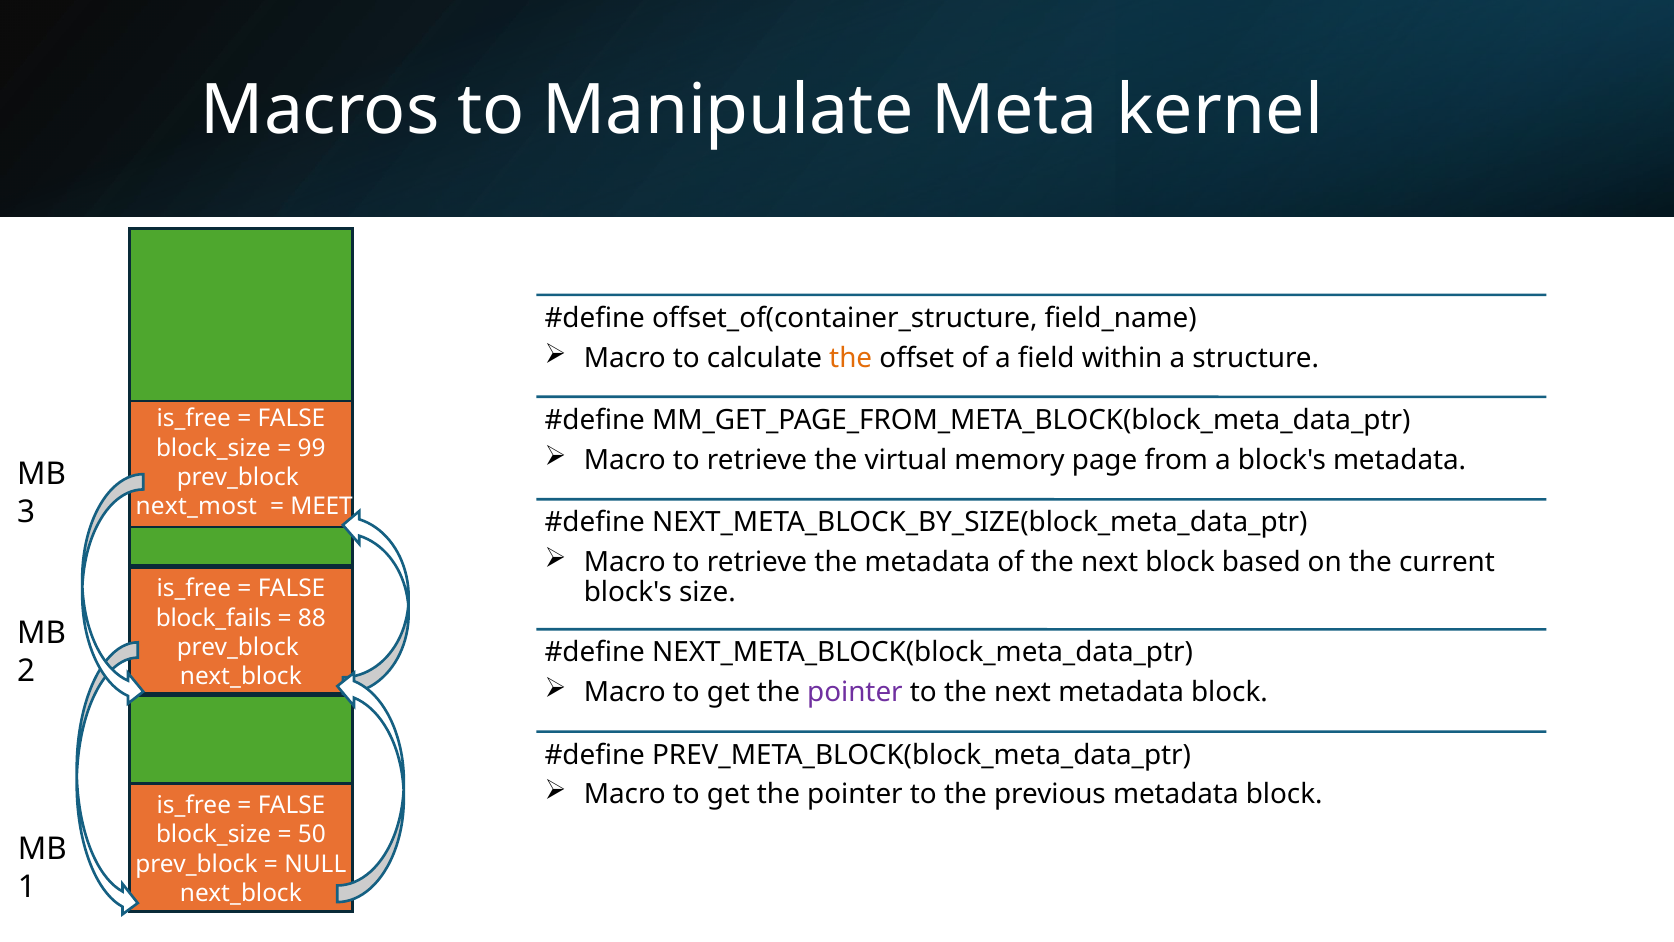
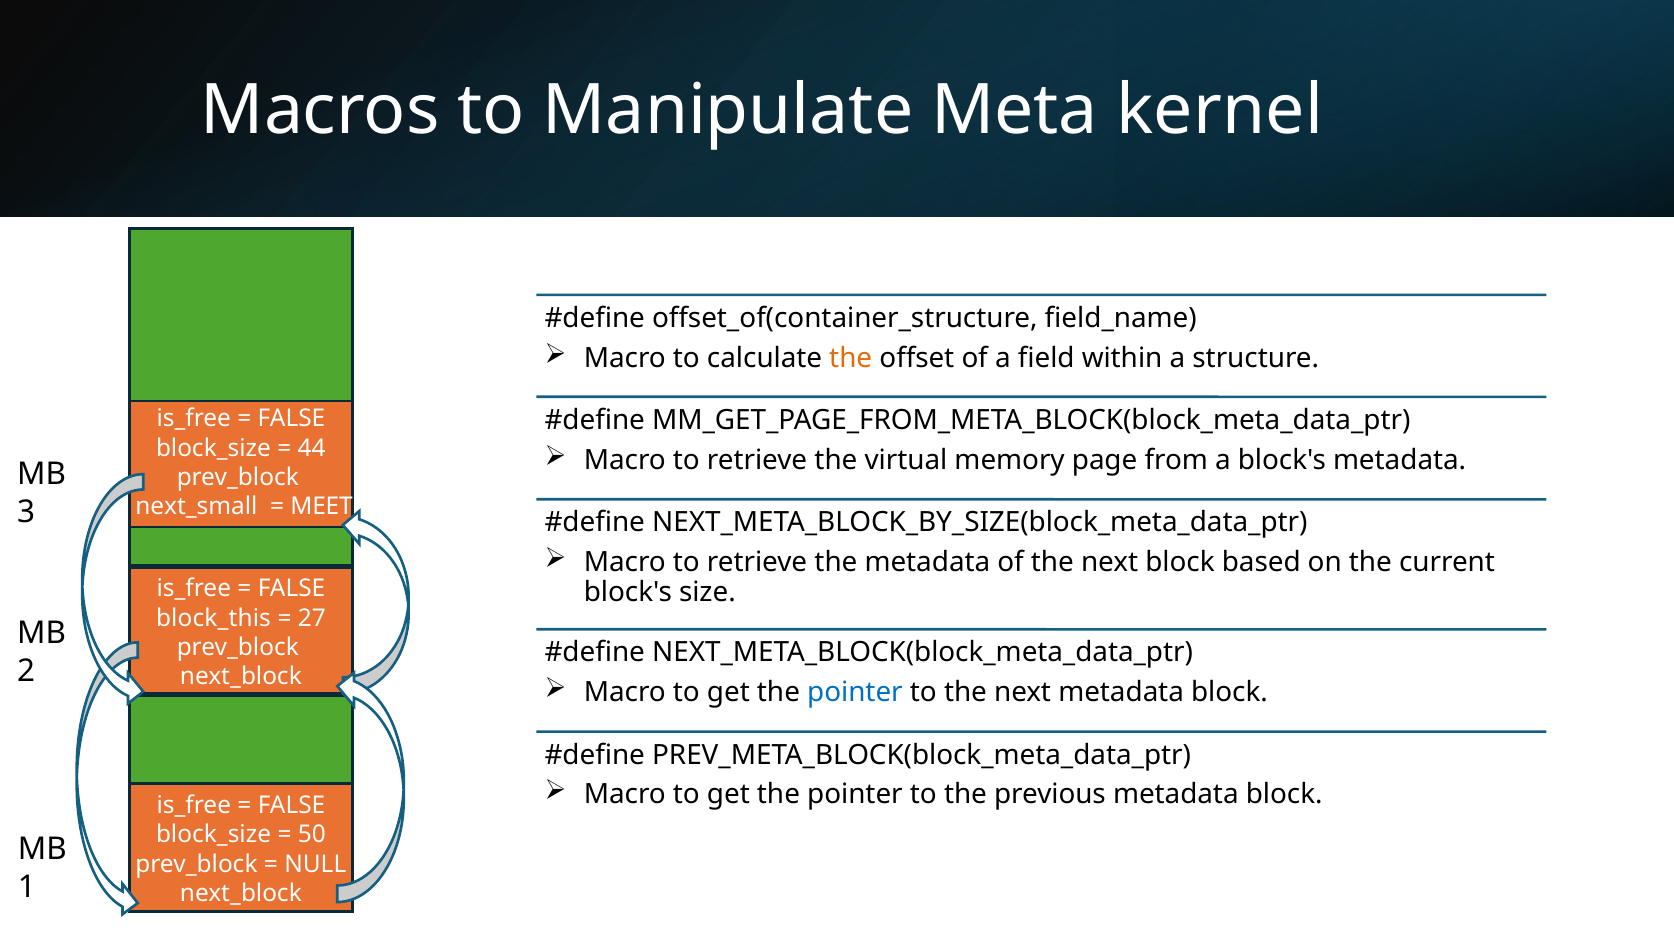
99: 99 -> 44
next_most: next_most -> next_small
block_fails: block_fails -> block_this
88: 88 -> 27
pointer at (855, 692) colour: purple -> blue
